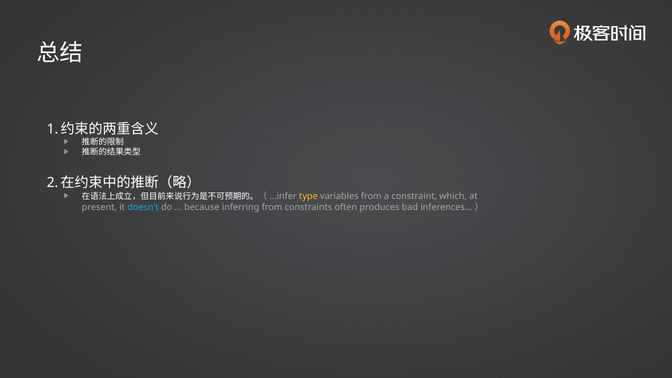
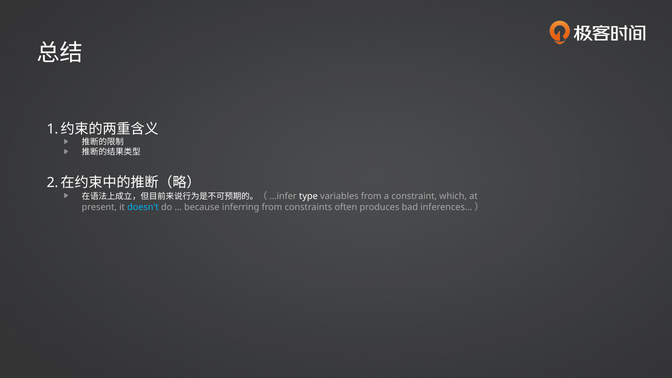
type colour: yellow -> white
